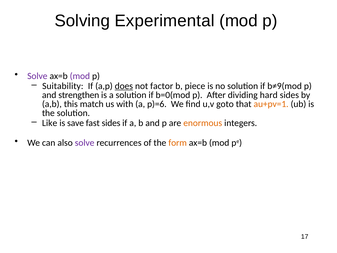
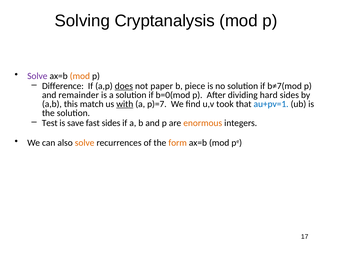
Experimental: Experimental -> Cryptanalysis
mod at (80, 76) colour: purple -> orange
Suitability: Suitability -> Difference
factor: factor -> paper
b≠9(mod: b≠9(mod -> b≠7(mod
strengthen: strengthen -> remainder
with underline: none -> present
p)=6: p)=6 -> p)=7
goto: goto -> took
au+pv=1 colour: orange -> blue
Like: Like -> Test
solve at (85, 143) colour: purple -> orange
